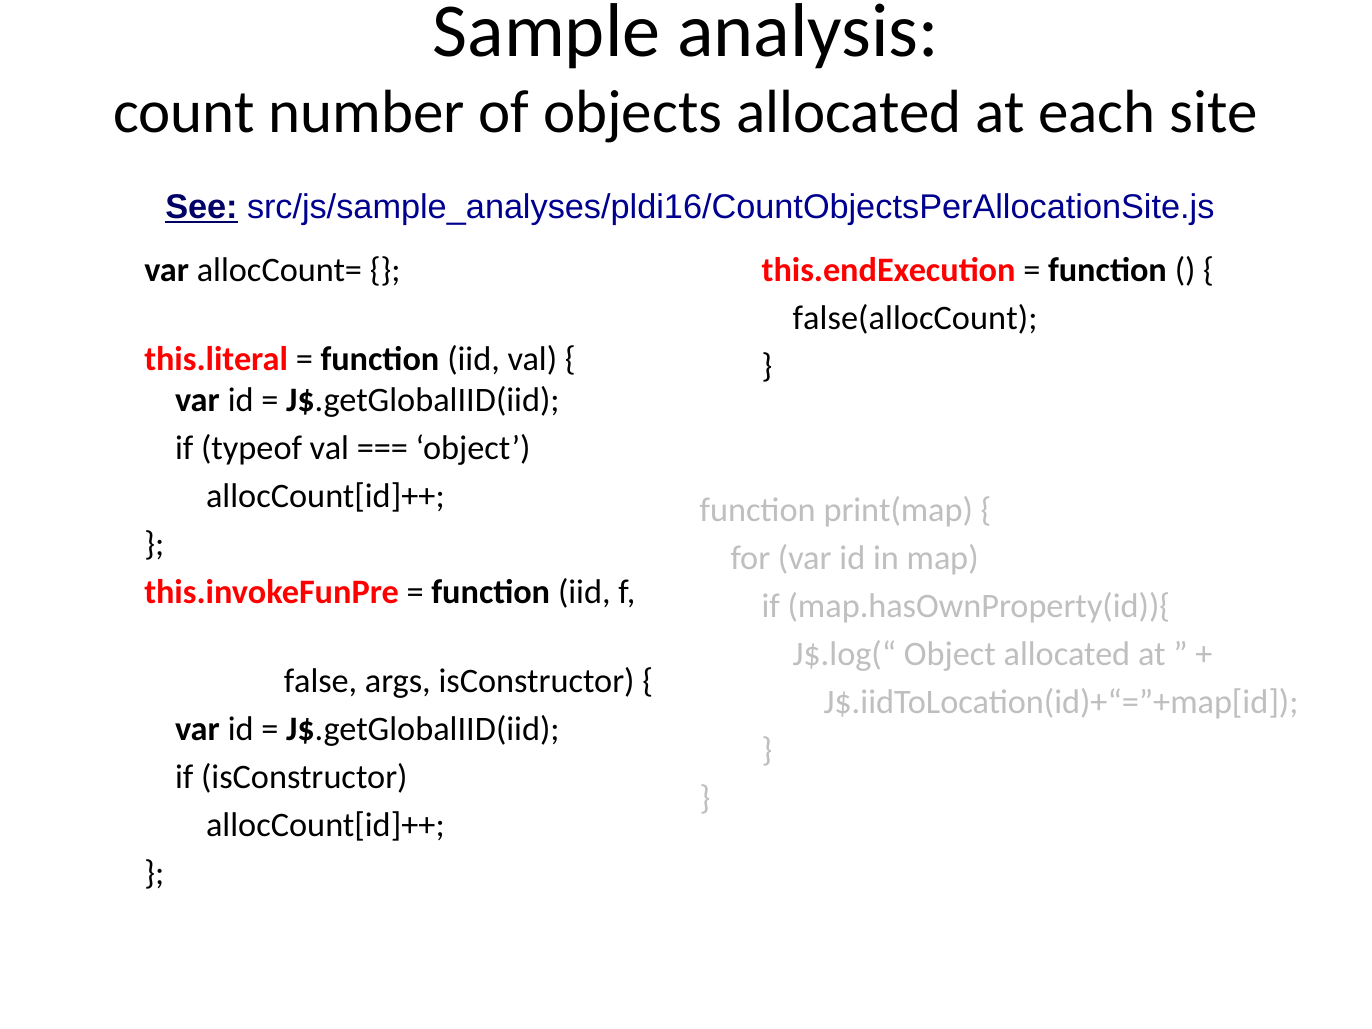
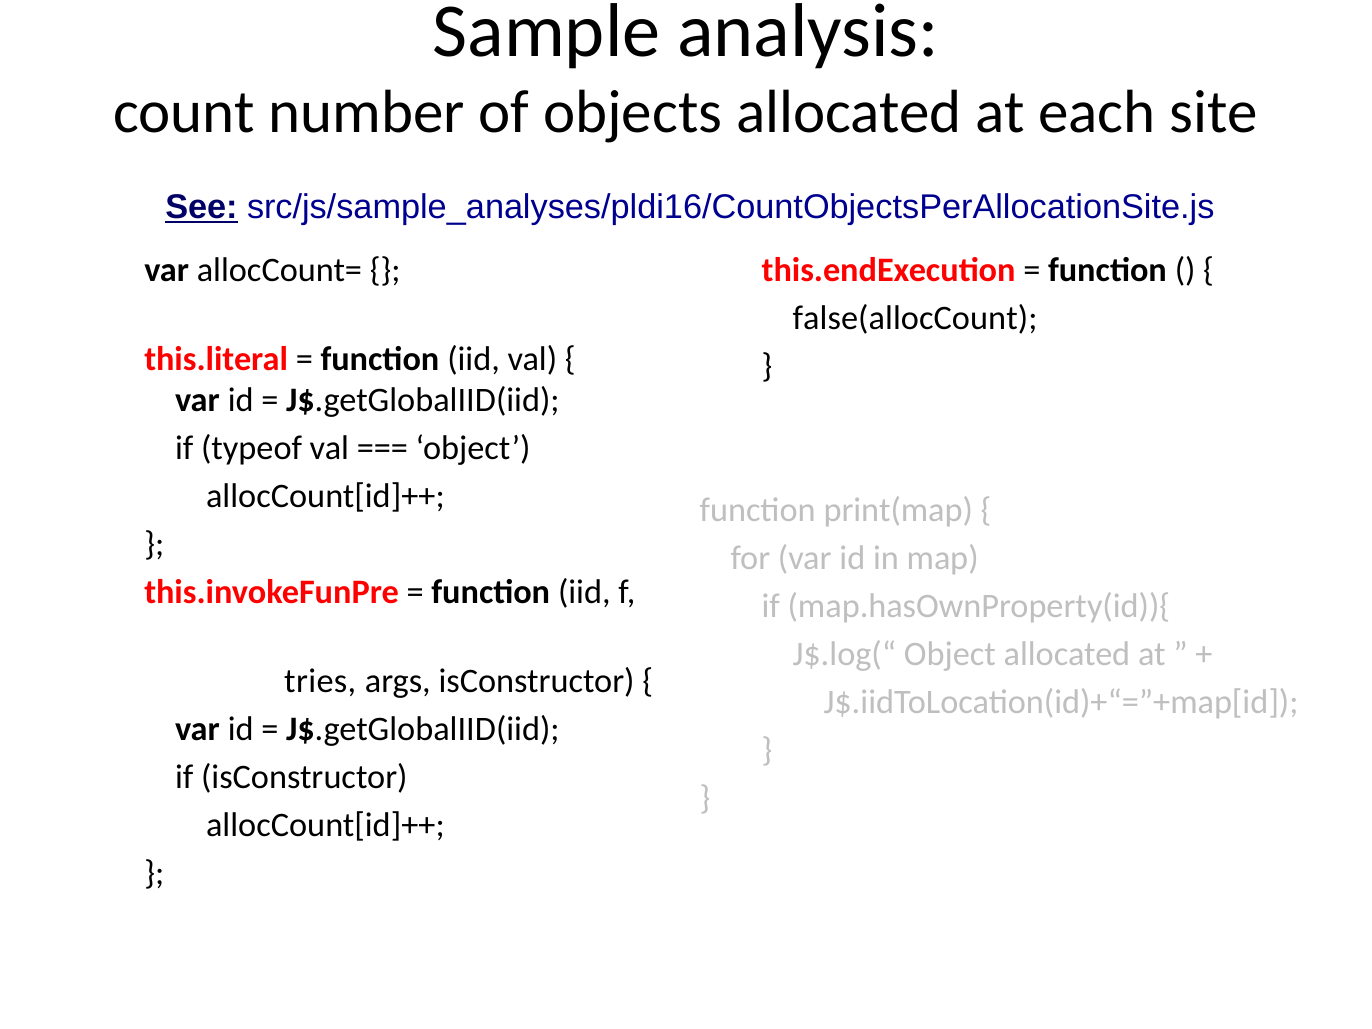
false: false -> tries
